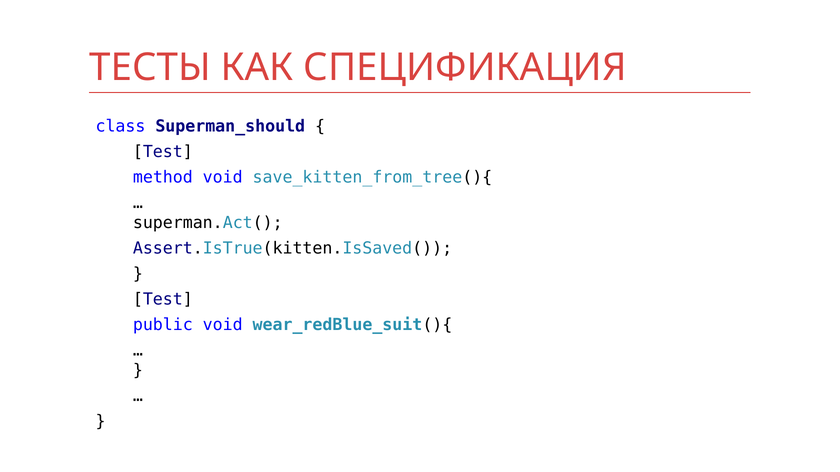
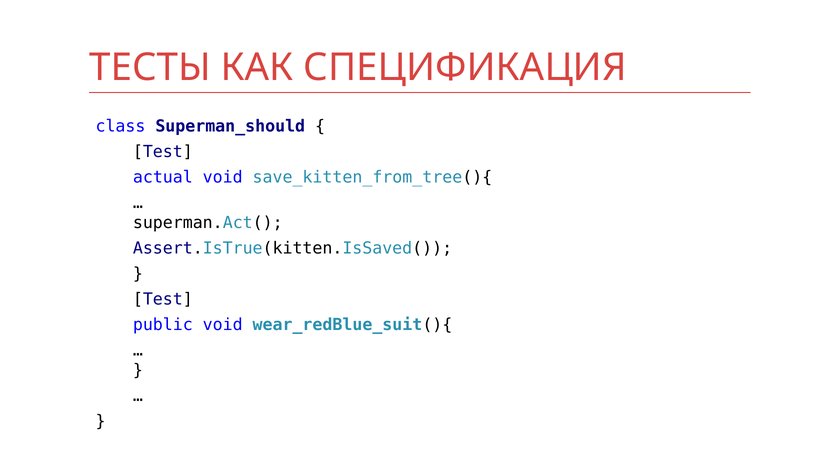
method: method -> actual
